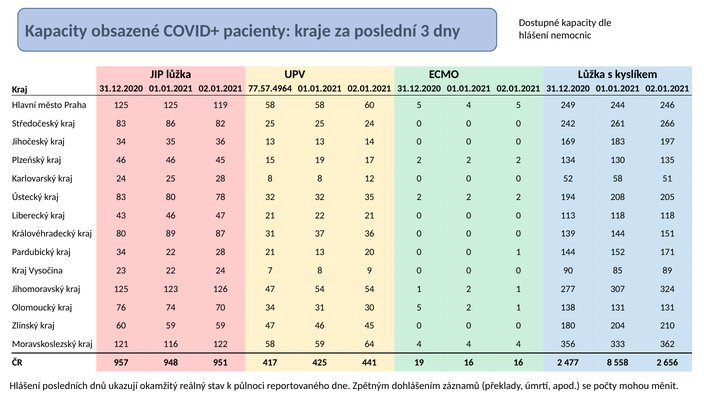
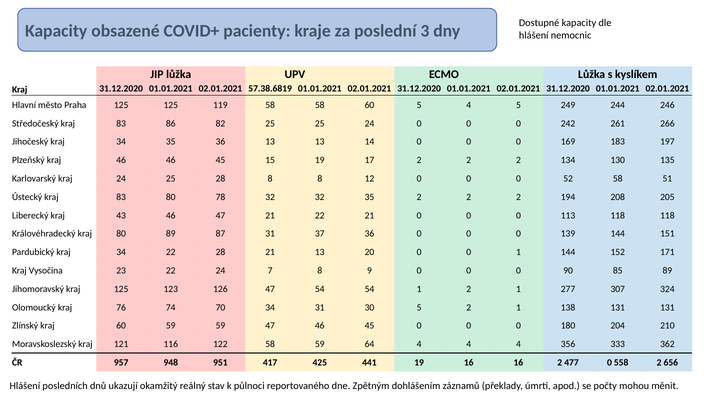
77.57.4964: 77.57.4964 -> 57.38.6819
477 8: 8 -> 0
